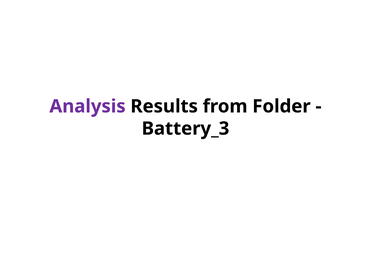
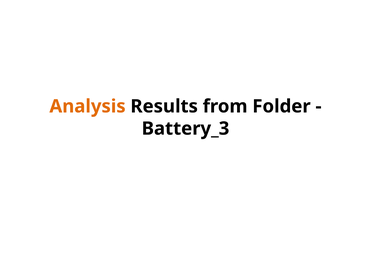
Analysis colour: purple -> orange
